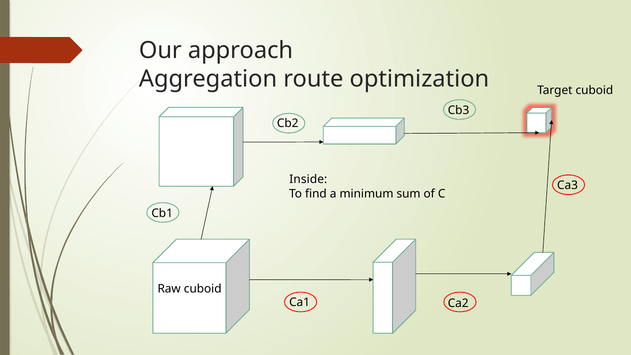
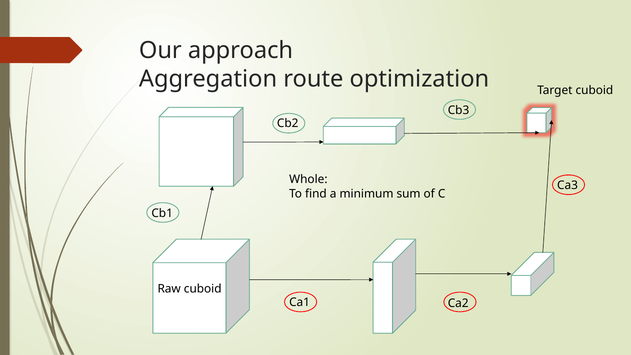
Inside: Inside -> Whole
